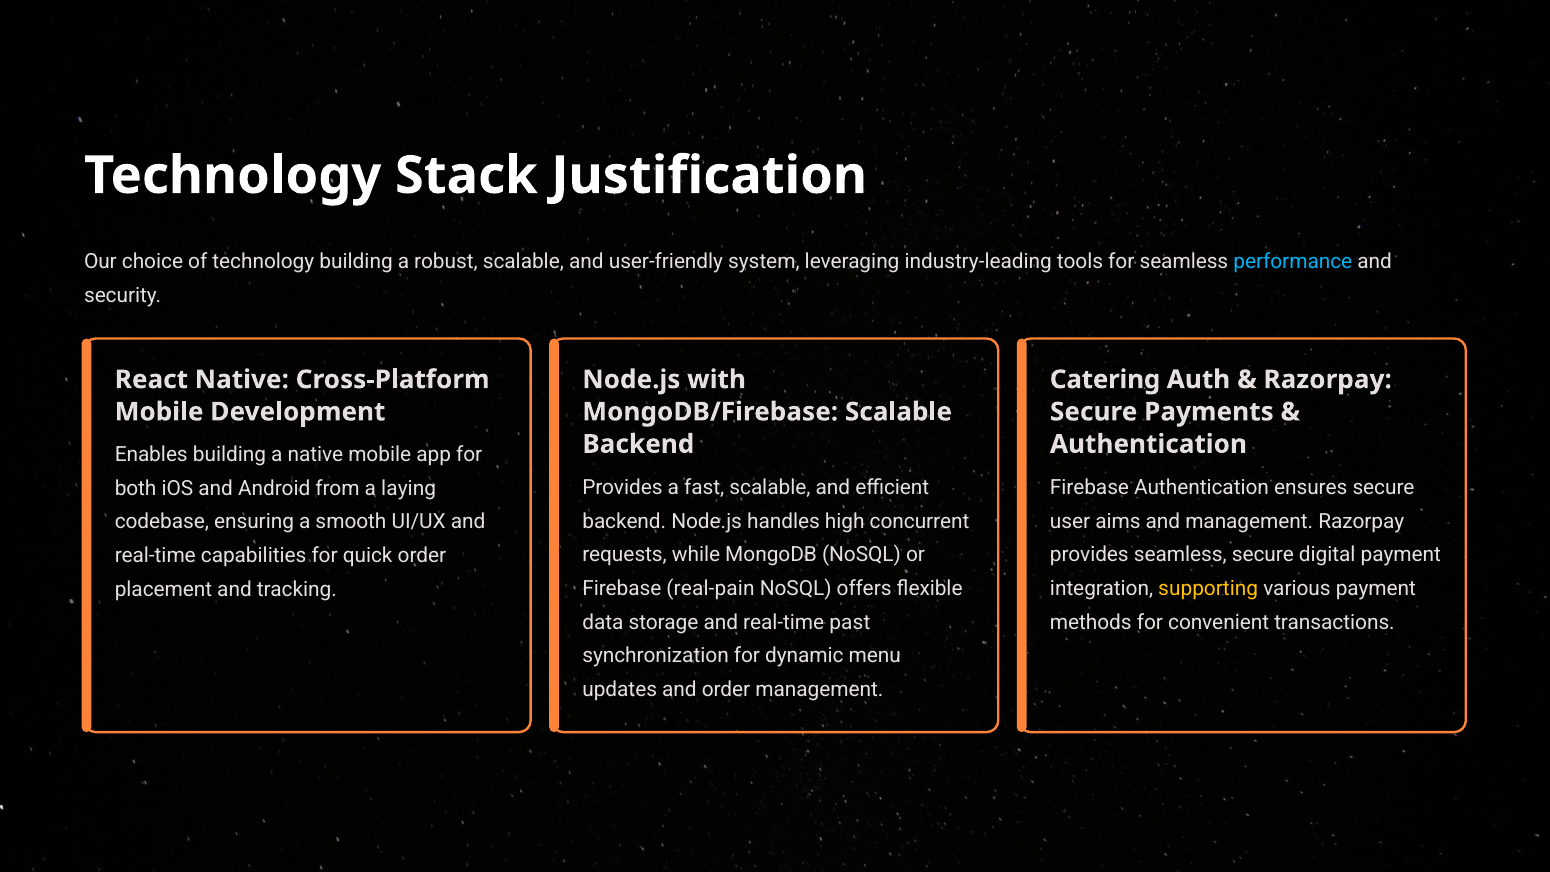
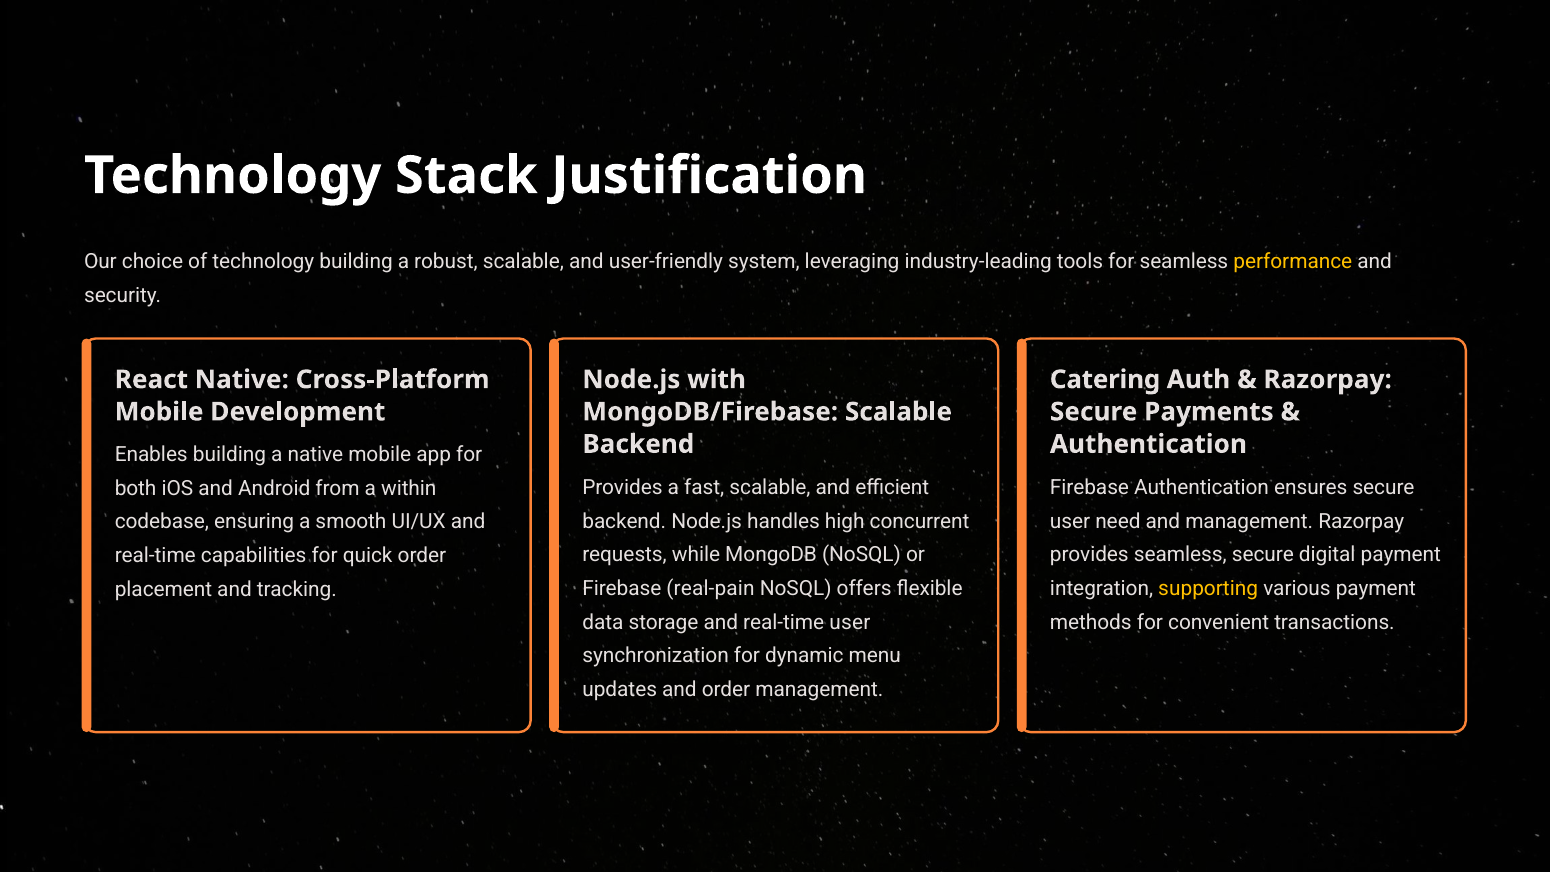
performance colour: light blue -> yellow
laying: laying -> within
aims: aims -> need
real-time past: past -> user
